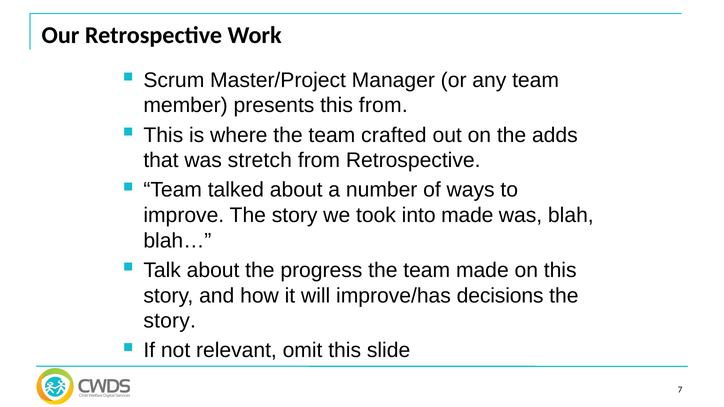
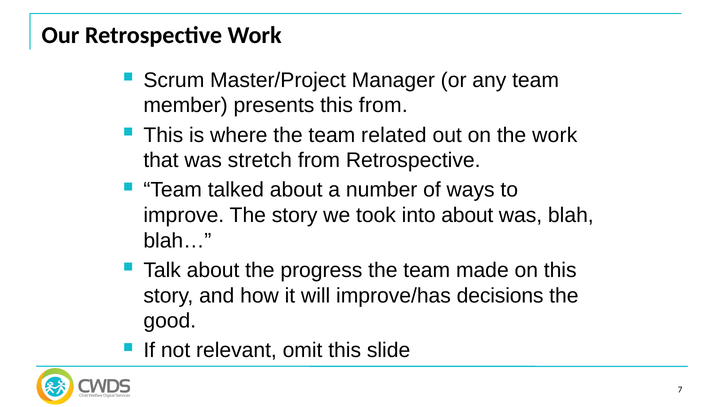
crafted: crafted -> related
the adds: adds -> work
into made: made -> about
story at (170, 321): story -> good
